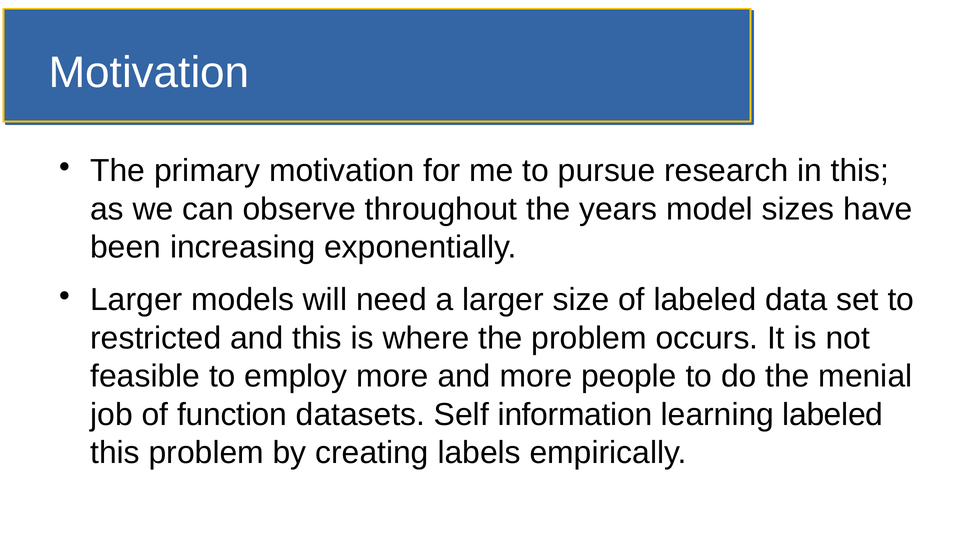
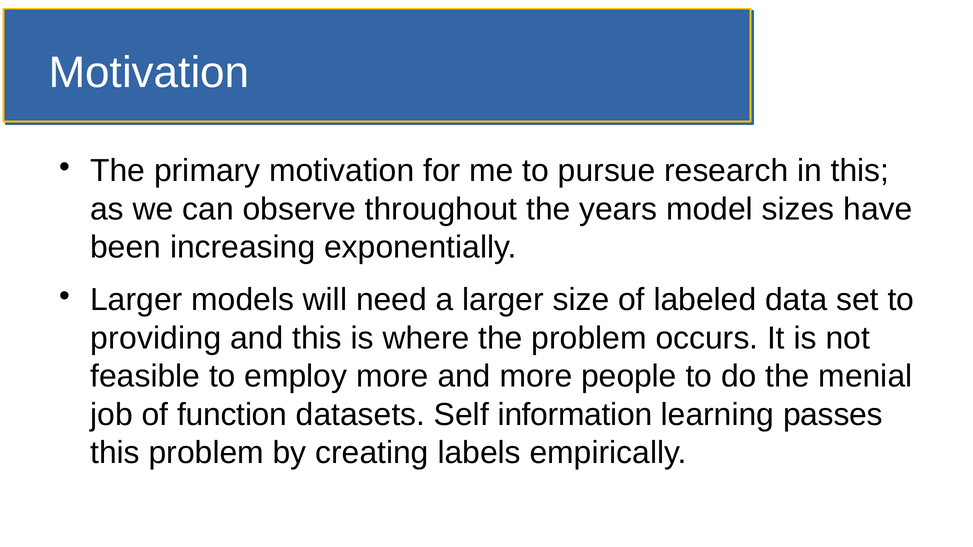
restricted: restricted -> providing
learning labeled: labeled -> passes
